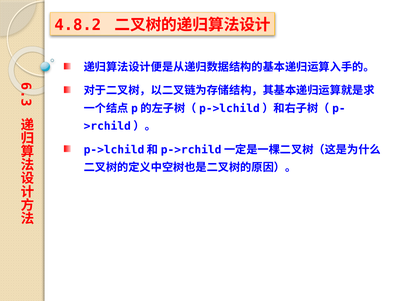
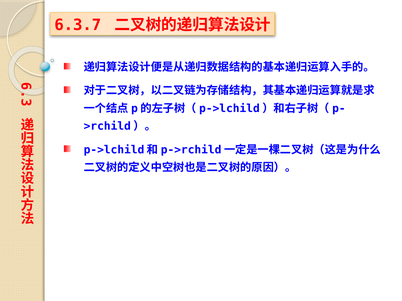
4.8.2: 4.8.2 -> 6.3.7
